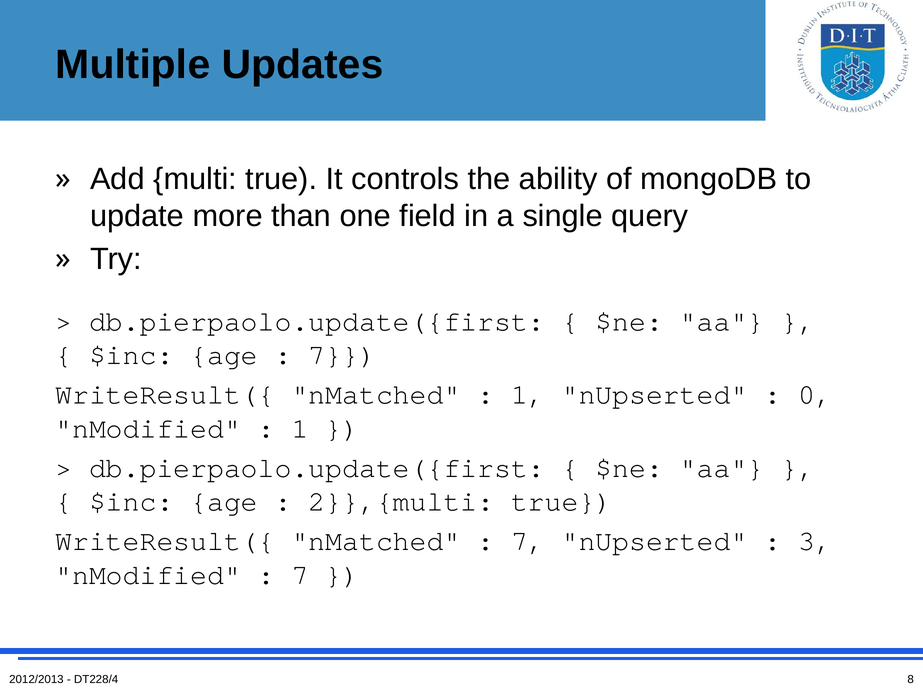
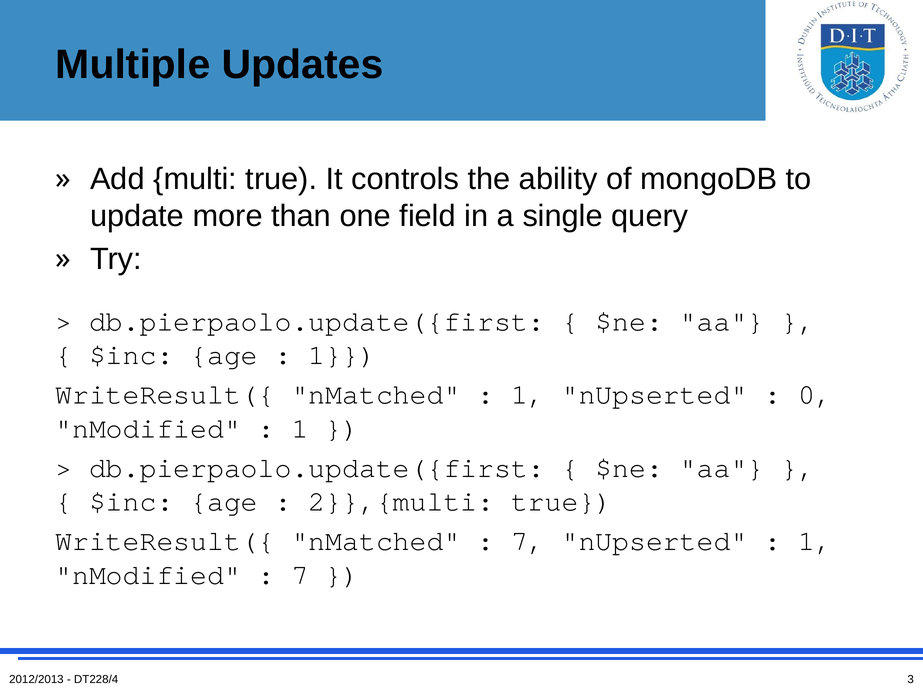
7 at (342, 355): 7 -> 1
3 at (815, 541): 3 -> 1
8: 8 -> 3
